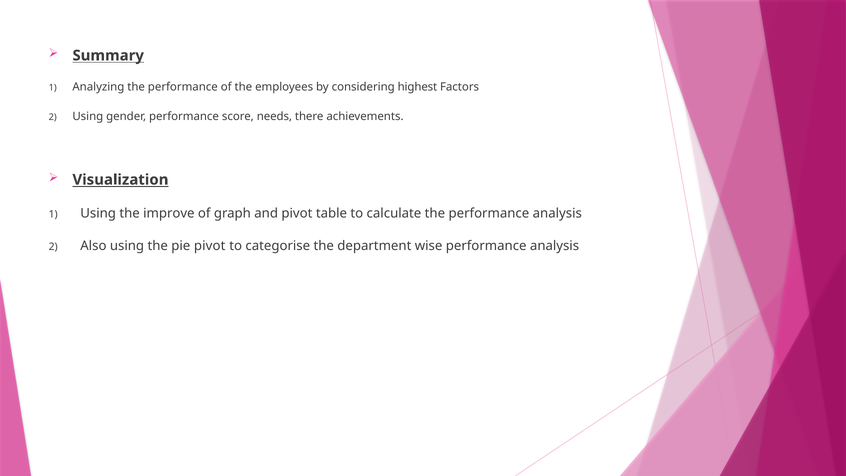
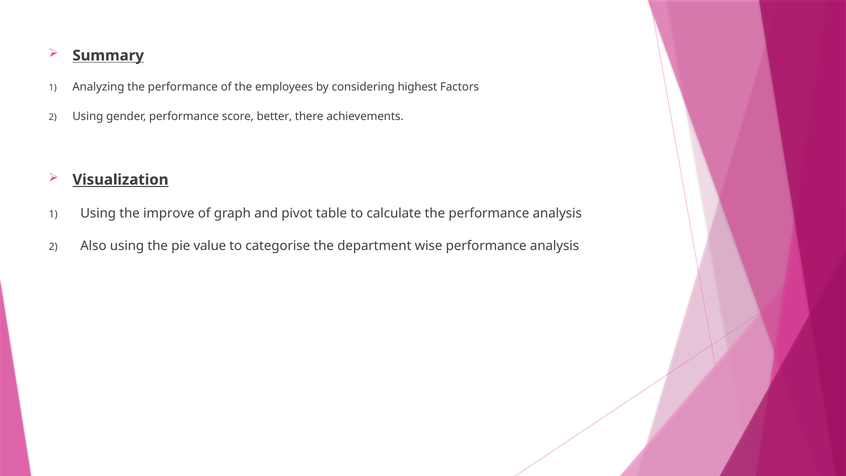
needs: needs -> better
pie pivot: pivot -> value
